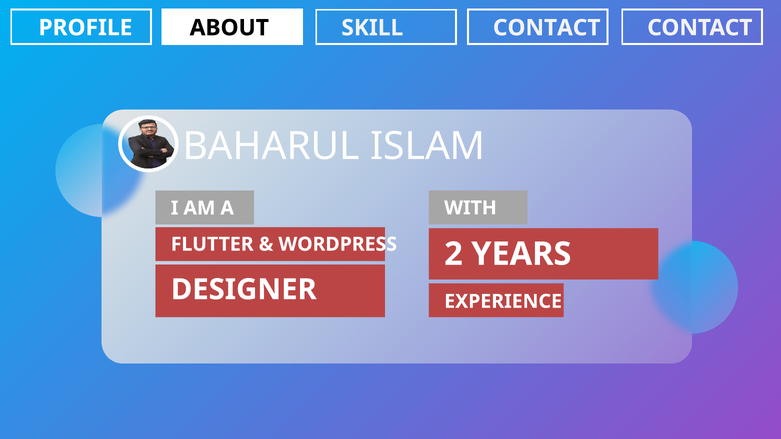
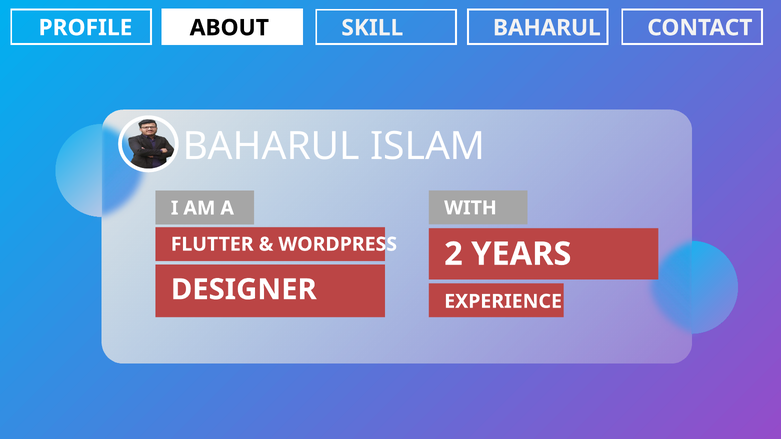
SKILL CONTACT: CONTACT -> BAHARUL
